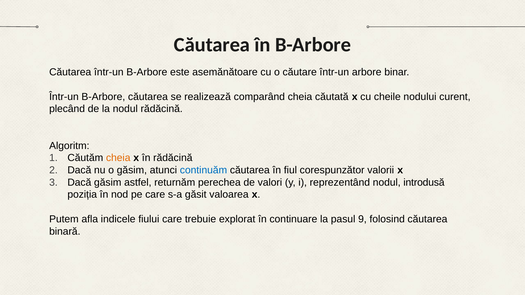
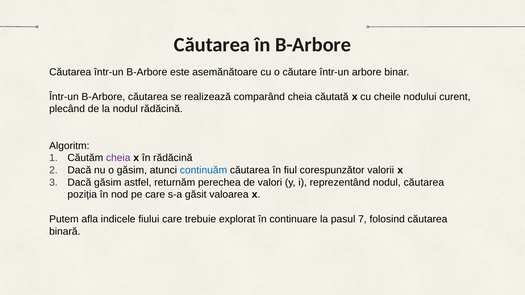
cheia at (118, 158) colour: orange -> purple
nodul introdusă: introdusă -> căutarea
9: 9 -> 7
